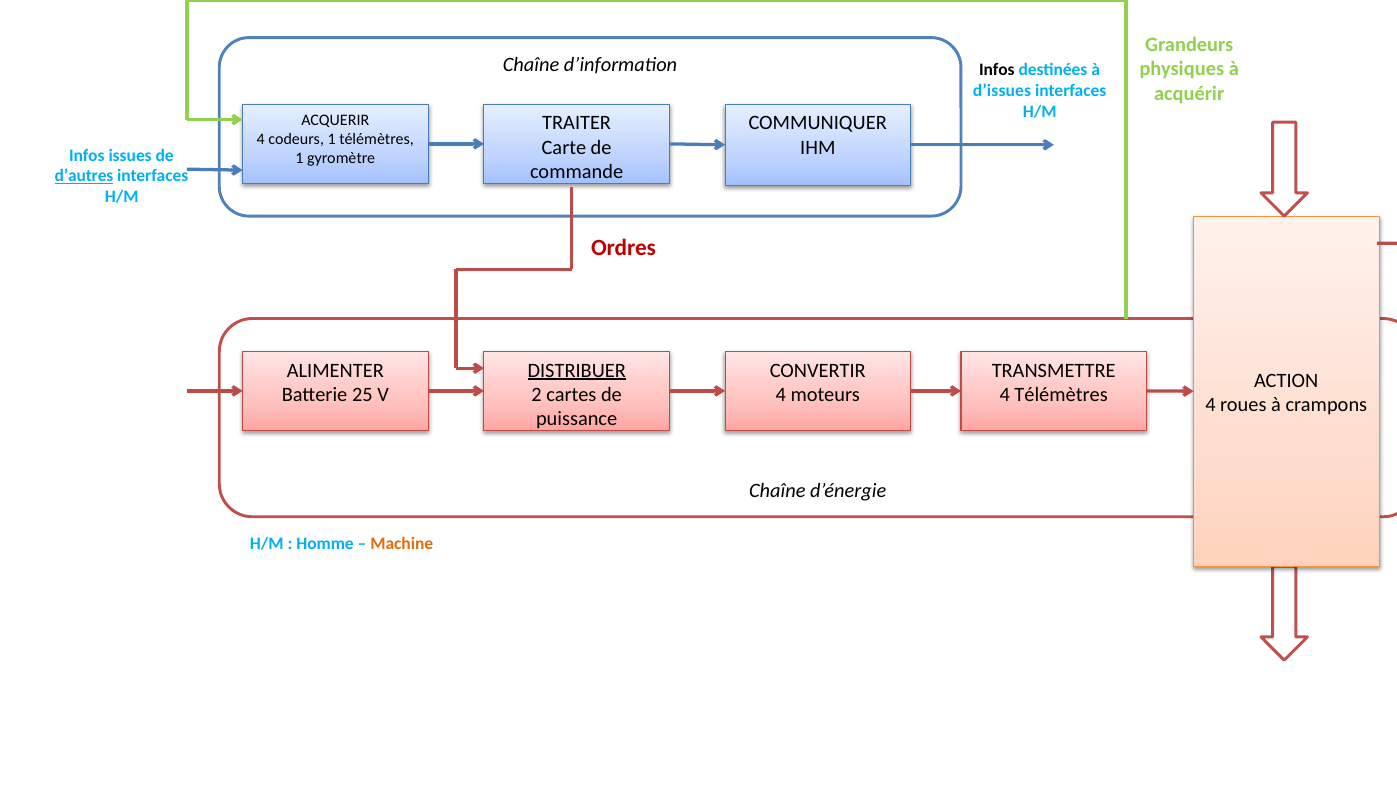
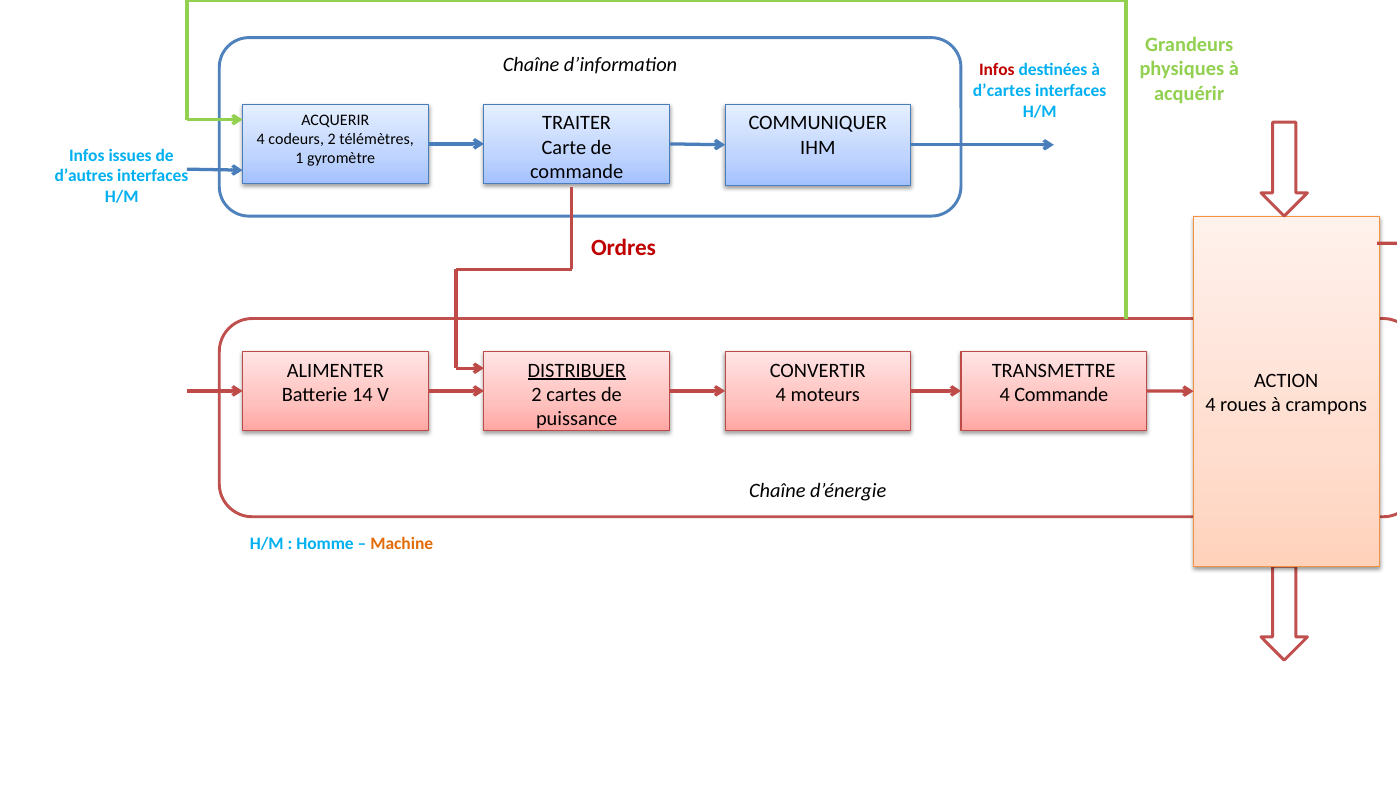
Infos at (997, 70) colour: black -> red
d’issues: d’issues -> d’cartes
codeurs 1: 1 -> 2
d’autres underline: present -> none
25: 25 -> 14
4 Télémètres: Télémètres -> Commande
